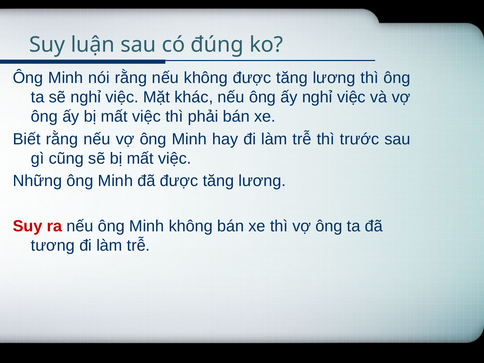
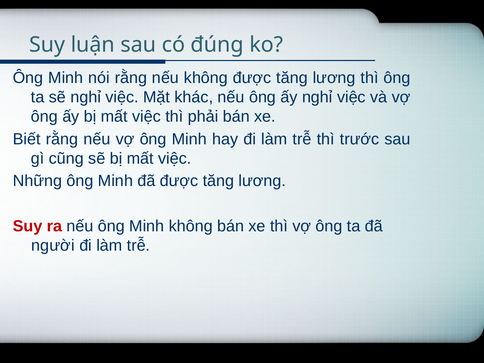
tương: tương -> người
